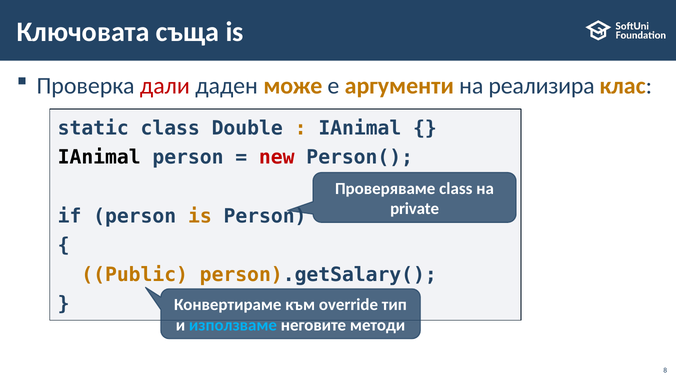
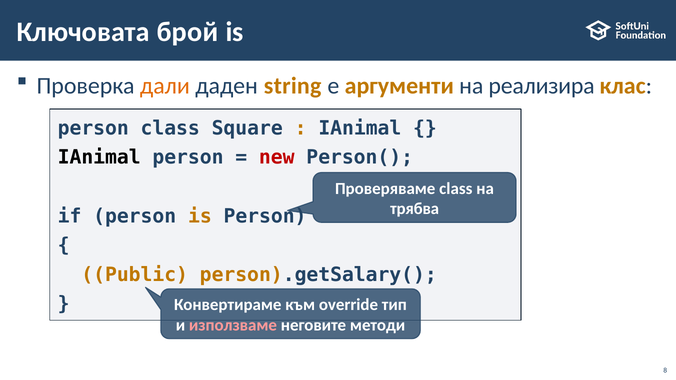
съща: съща -> брой
дали colour: red -> orange
може: може -> string
static at (93, 128): static -> person
Double: Double -> Square
private: private -> трябва
използваме colour: light blue -> pink
